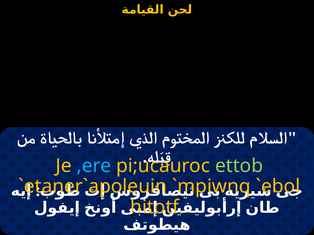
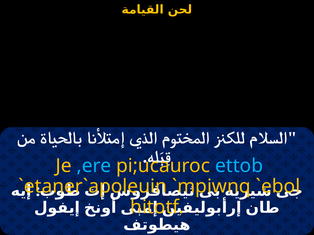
ettob colour: light green -> light blue
